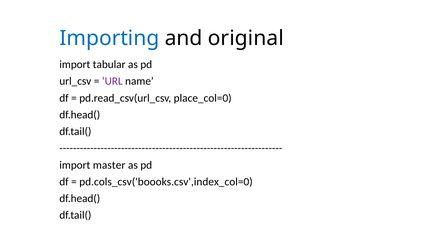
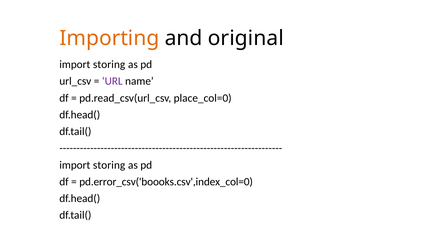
Importing colour: blue -> orange
tabular at (109, 64): tabular -> storing
master at (109, 165): master -> storing
pd.cols_csv('boooks.csv',index_col=0: pd.cols_csv('boooks.csv',index_col=0 -> pd.error_csv('boooks.csv',index_col=0
